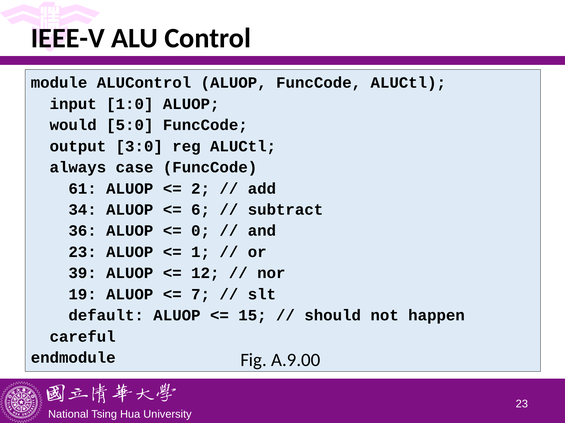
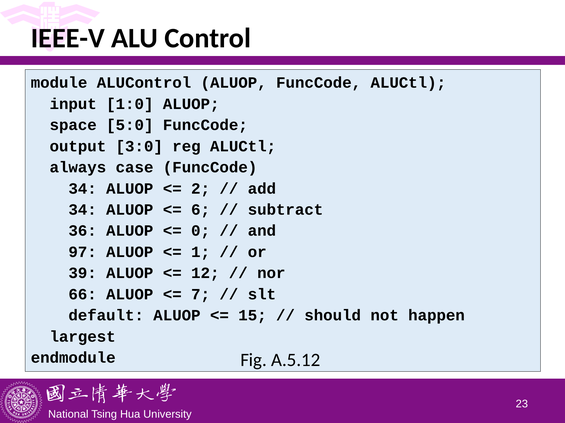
would: would -> space
61 at (83, 189): 61 -> 34
23 at (83, 252): 23 -> 97
19: 19 -> 66
careful: careful -> largest
A.9.00: A.9.00 -> A.5.12
